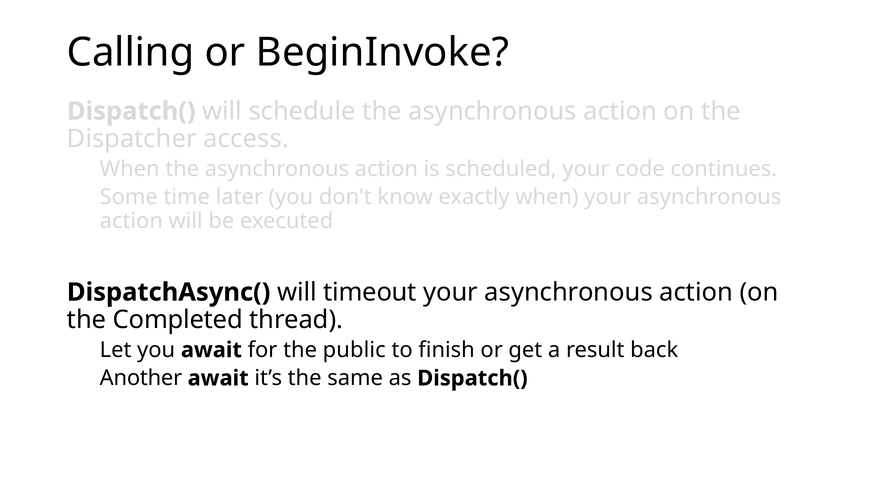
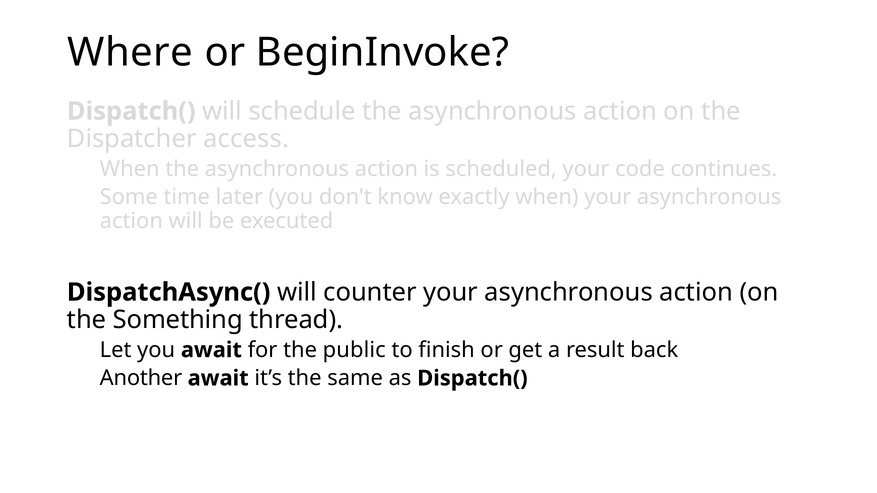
Calling: Calling -> Where
timeout: timeout -> counter
Completed: Completed -> Something
